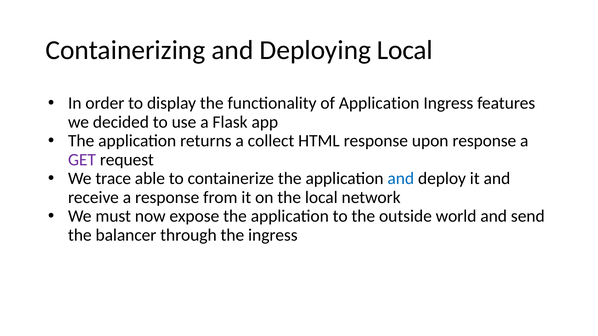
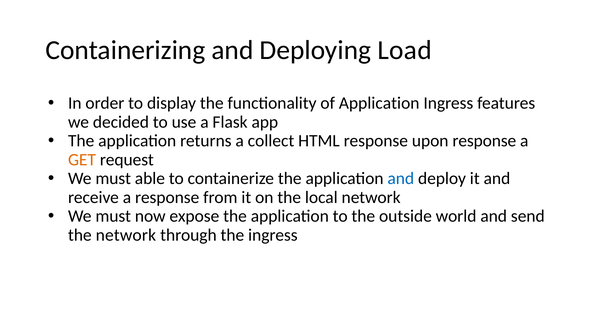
Deploying Local: Local -> Load
GET colour: purple -> orange
trace at (113, 179): trace -> must
the balancer: balancer -> network
